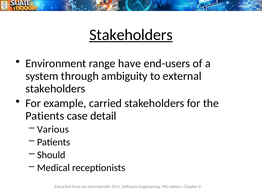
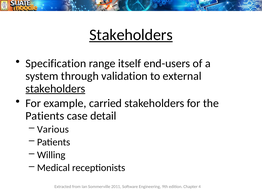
Environment: Environment -> Specification
have: have -> itself
ambiguity: ambiguity -> validation
stakeholders at (55, 89) underline: none -> present
Should: Should -> Willing
